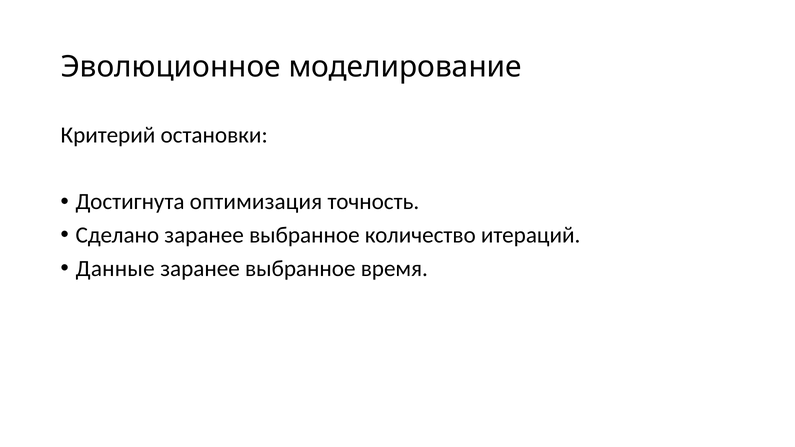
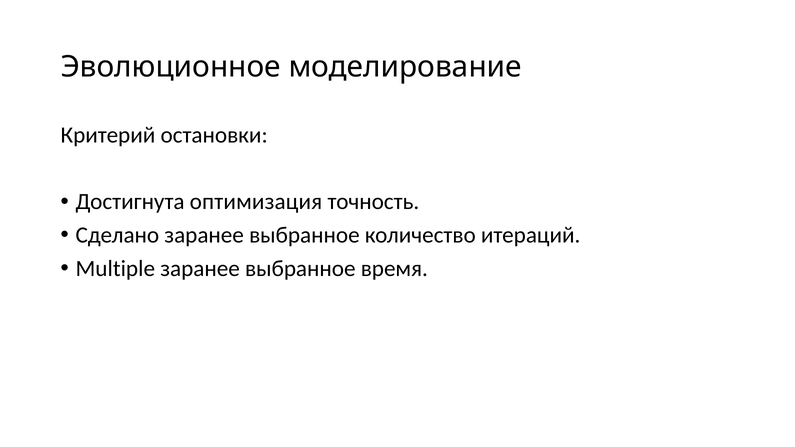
Данные: Данные -> Multiple
